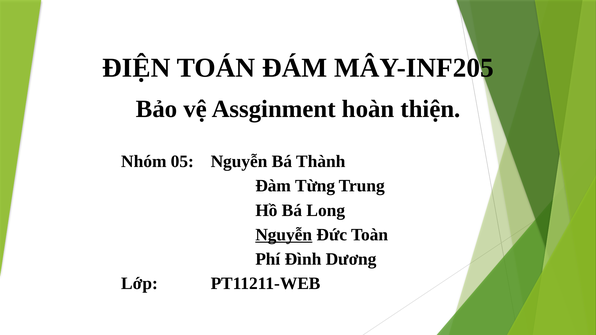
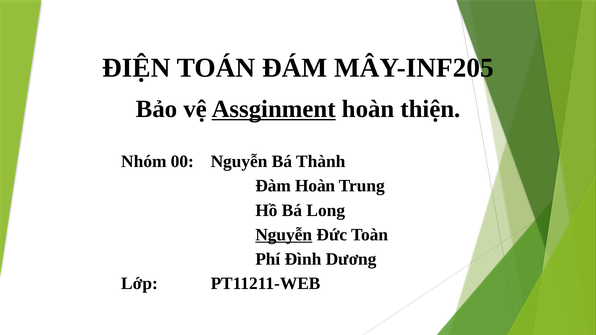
Assginment underline: none -> present
05: 05 -> 00
Đàm Từng: Từng -> Hoàn
